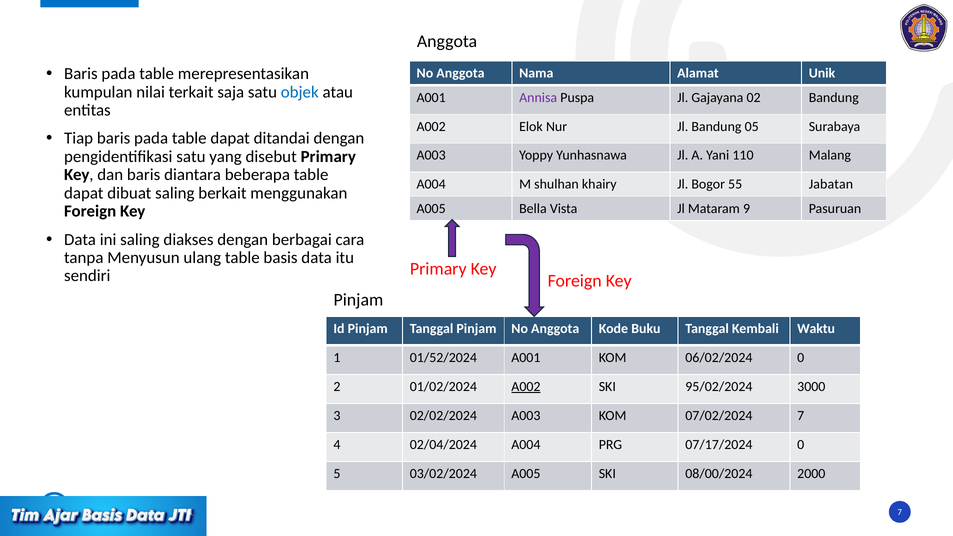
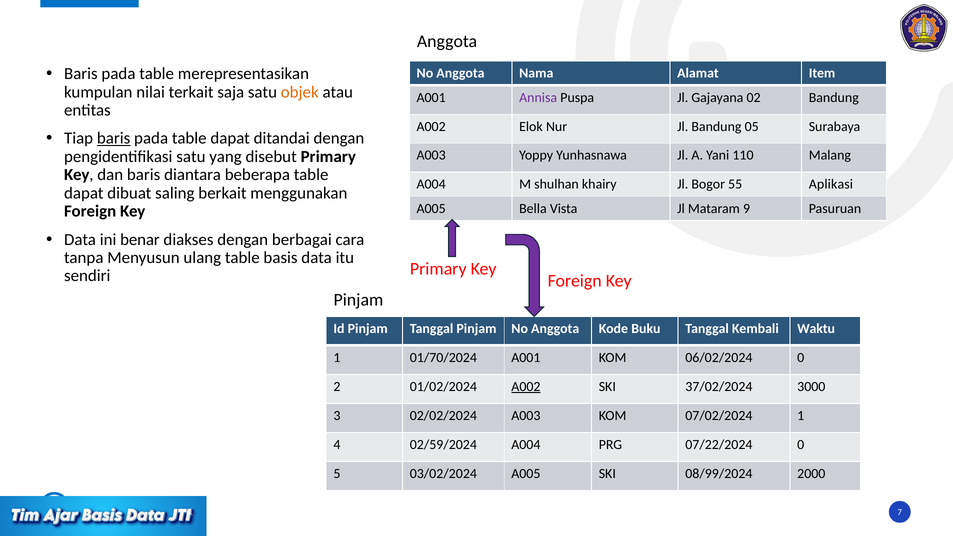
Unik: Unik -> Item
objek colour: blue -> orange
baris at (114, 138) underline: none -> present
Jabatan: Jabatan -> Aplikasi
ini saling: saling -> benar
01/52/2024: 01/52/2024 -> 01/70/2024
95/02/2024: 95/02/2024 -> 37/02/2024
07/02/2024 7: 7 -> 1
02/04/2024: 02/04/2024 -> 02/59/2024
07/17/2024: 07/17/2024 -> 07/22/2024
08/00/2024: 08/00/2024 -> 08/99/2024
